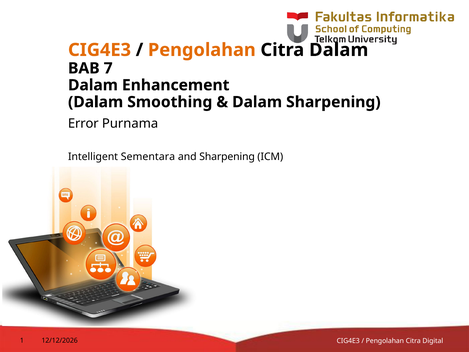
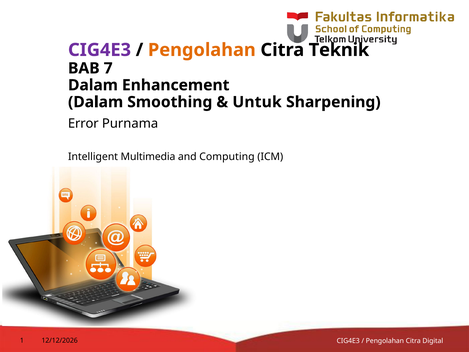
CIG4E3 at (100, 50) colour: orange -> purple
Citra Dalam: Dalam -> Teknik
Dalam at (257, 102): Dalam -> Untuk
Sementara: Sementara -> Multimedia
and Sharpening: Sharpening -> Computing
